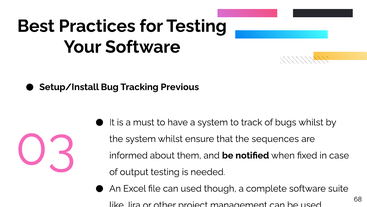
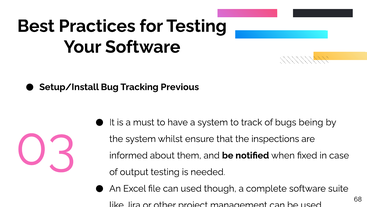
bugs whilst: whilst -> being
sequences: sequences -> inspections
